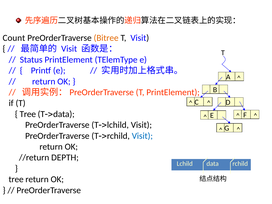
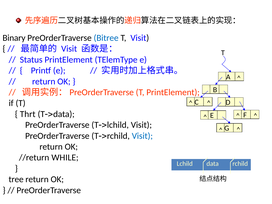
Count: Count -> Binary
Bitree colour: orange -> blue
Tree at (28, 114): Tree -> Thrt
DEPTH: DEPTH -> WHILE
